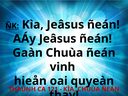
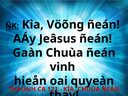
Kìa Jeâsus: Jeâsus -> Vöõng
